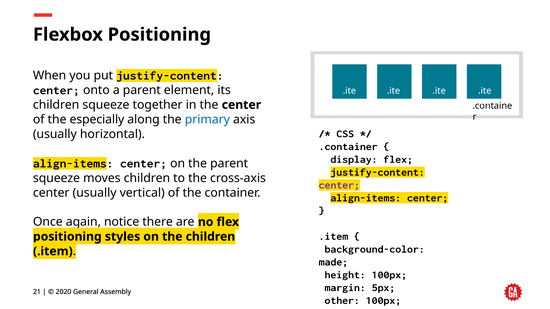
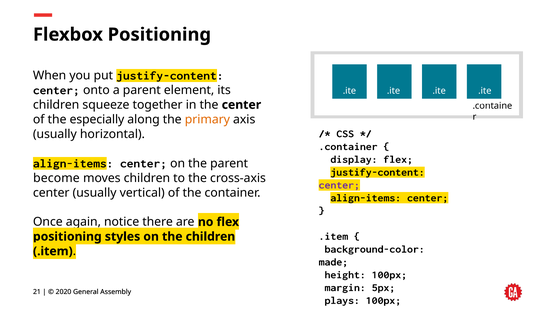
primary colour: blue -> orange
squeeze at (57, 178): squeeze -> become
other: other -> plays
